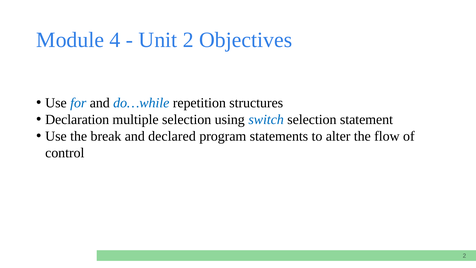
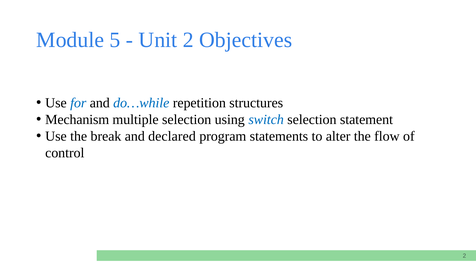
4: 4 -> 5
Declaration: Declaration -> Mechanism
